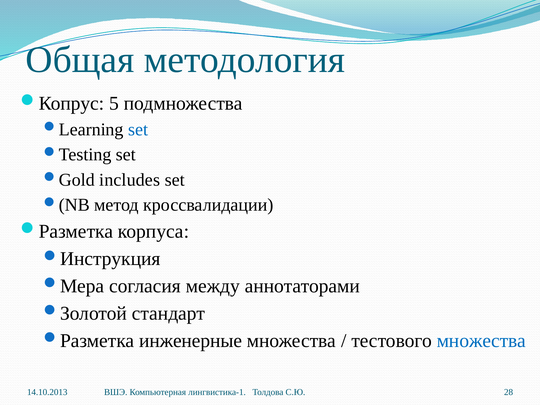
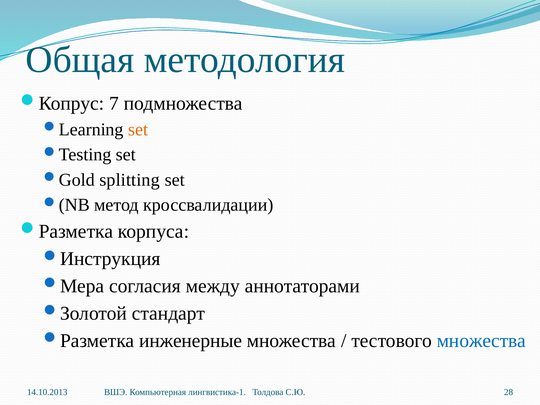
5: 5 -> 7
set at (138, 129) colour: blue -> orange
includes: includes -> splitting
